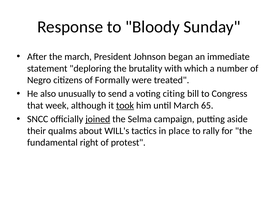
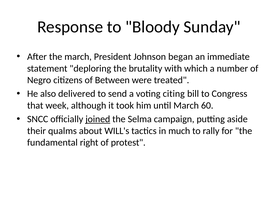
Formally: Formally -> Between
unusually: unusually -> delivered
took underline: present -> none
65: 65 -> 60
place: place -> much
